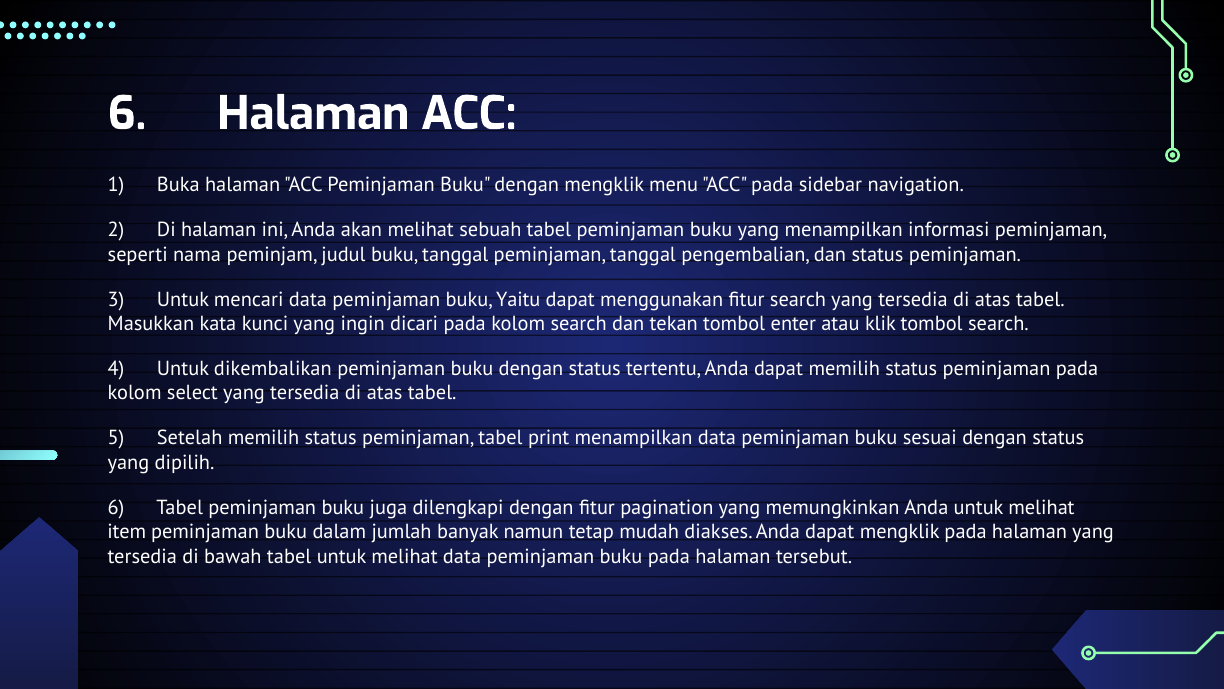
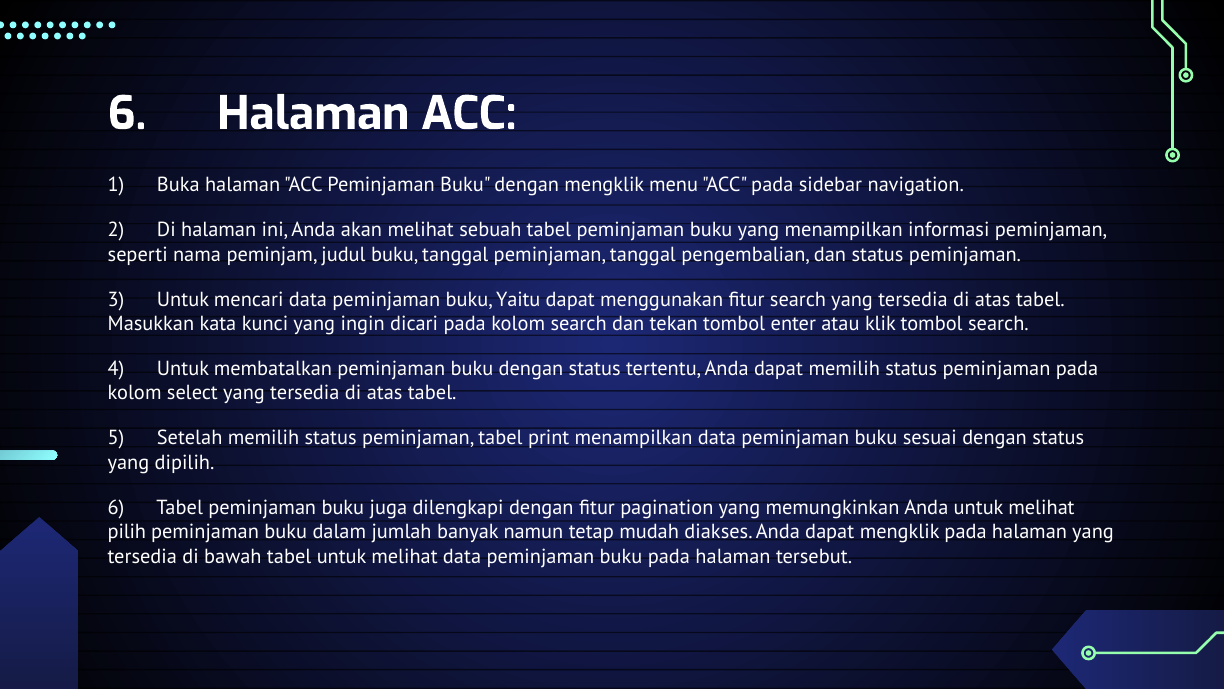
dikembalikan: dikembalikan -> membatalkan
item: item -> pilih
